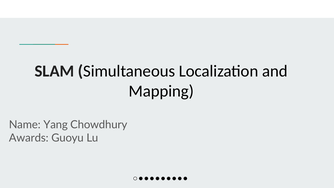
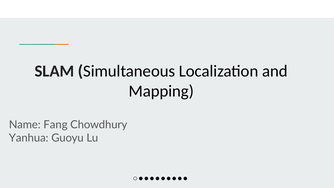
Yang: Yang -> Fang
Awards: Awards -> Yanhua
